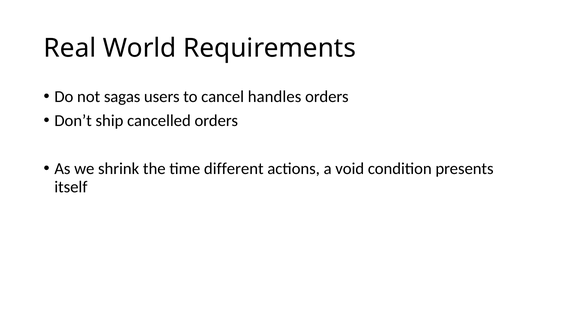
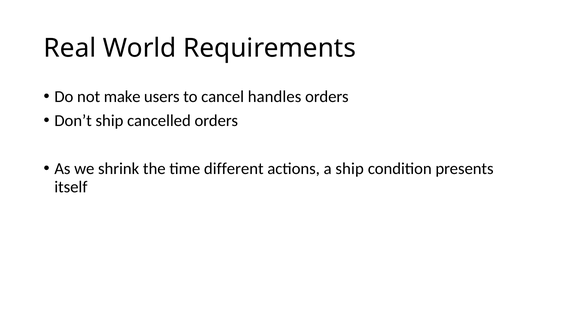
sagas: sagas -> make
a void: void -> ship
